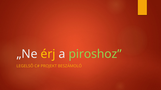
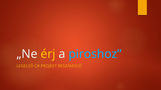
piroshoz colour: light green -> light blue
